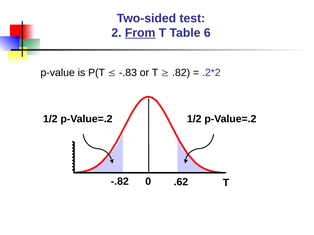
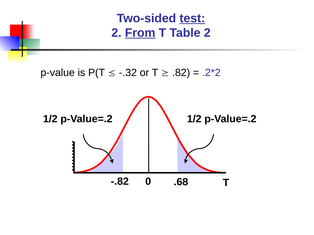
test underline: none -> present
Table 6: 6 -> 2
-.83: -.83 -> -.32
.62: .62 -> .68
